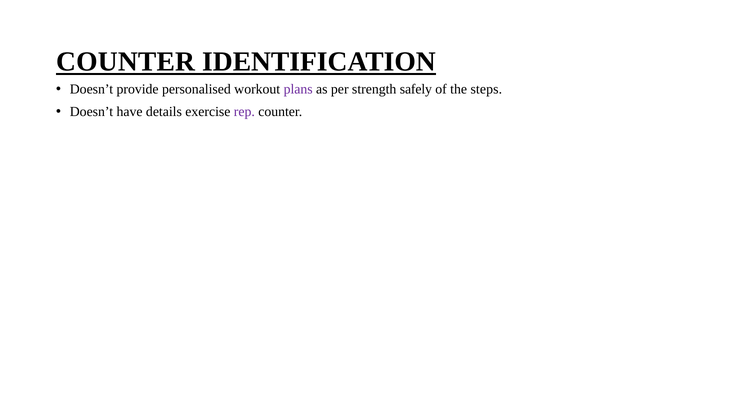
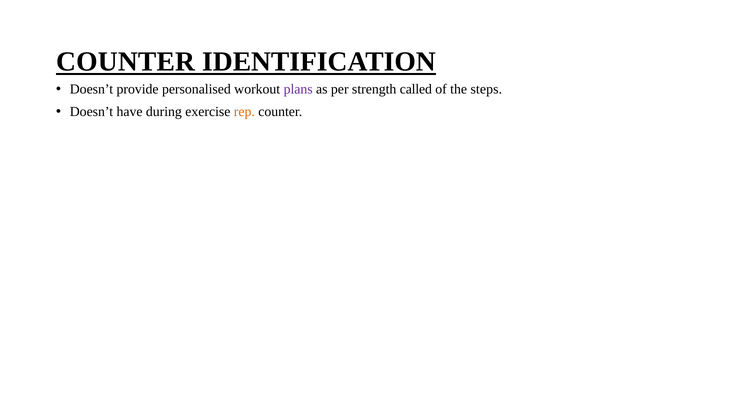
safely: safely -> called
details: details -> during
rep colour: purple -> orange
